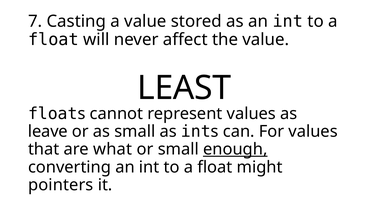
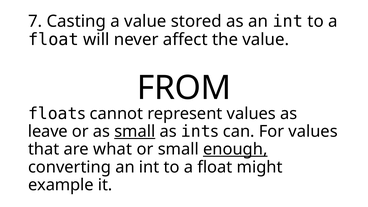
LEAST: LEAST -> FROM
small at (135, 131) underline: none -> present
pointers: pointers -> example
